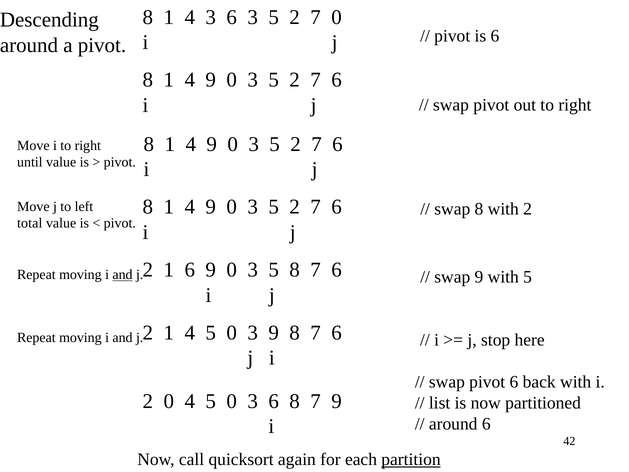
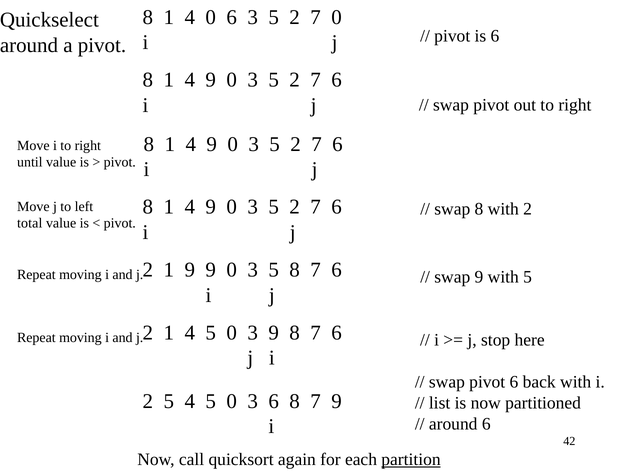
4 3: 3 -> 0
Descending: Descending -> Quickselect
1 6: 6 -> 9
and at (123, 275) underline: present -> none
2 0: 0 -> 5
